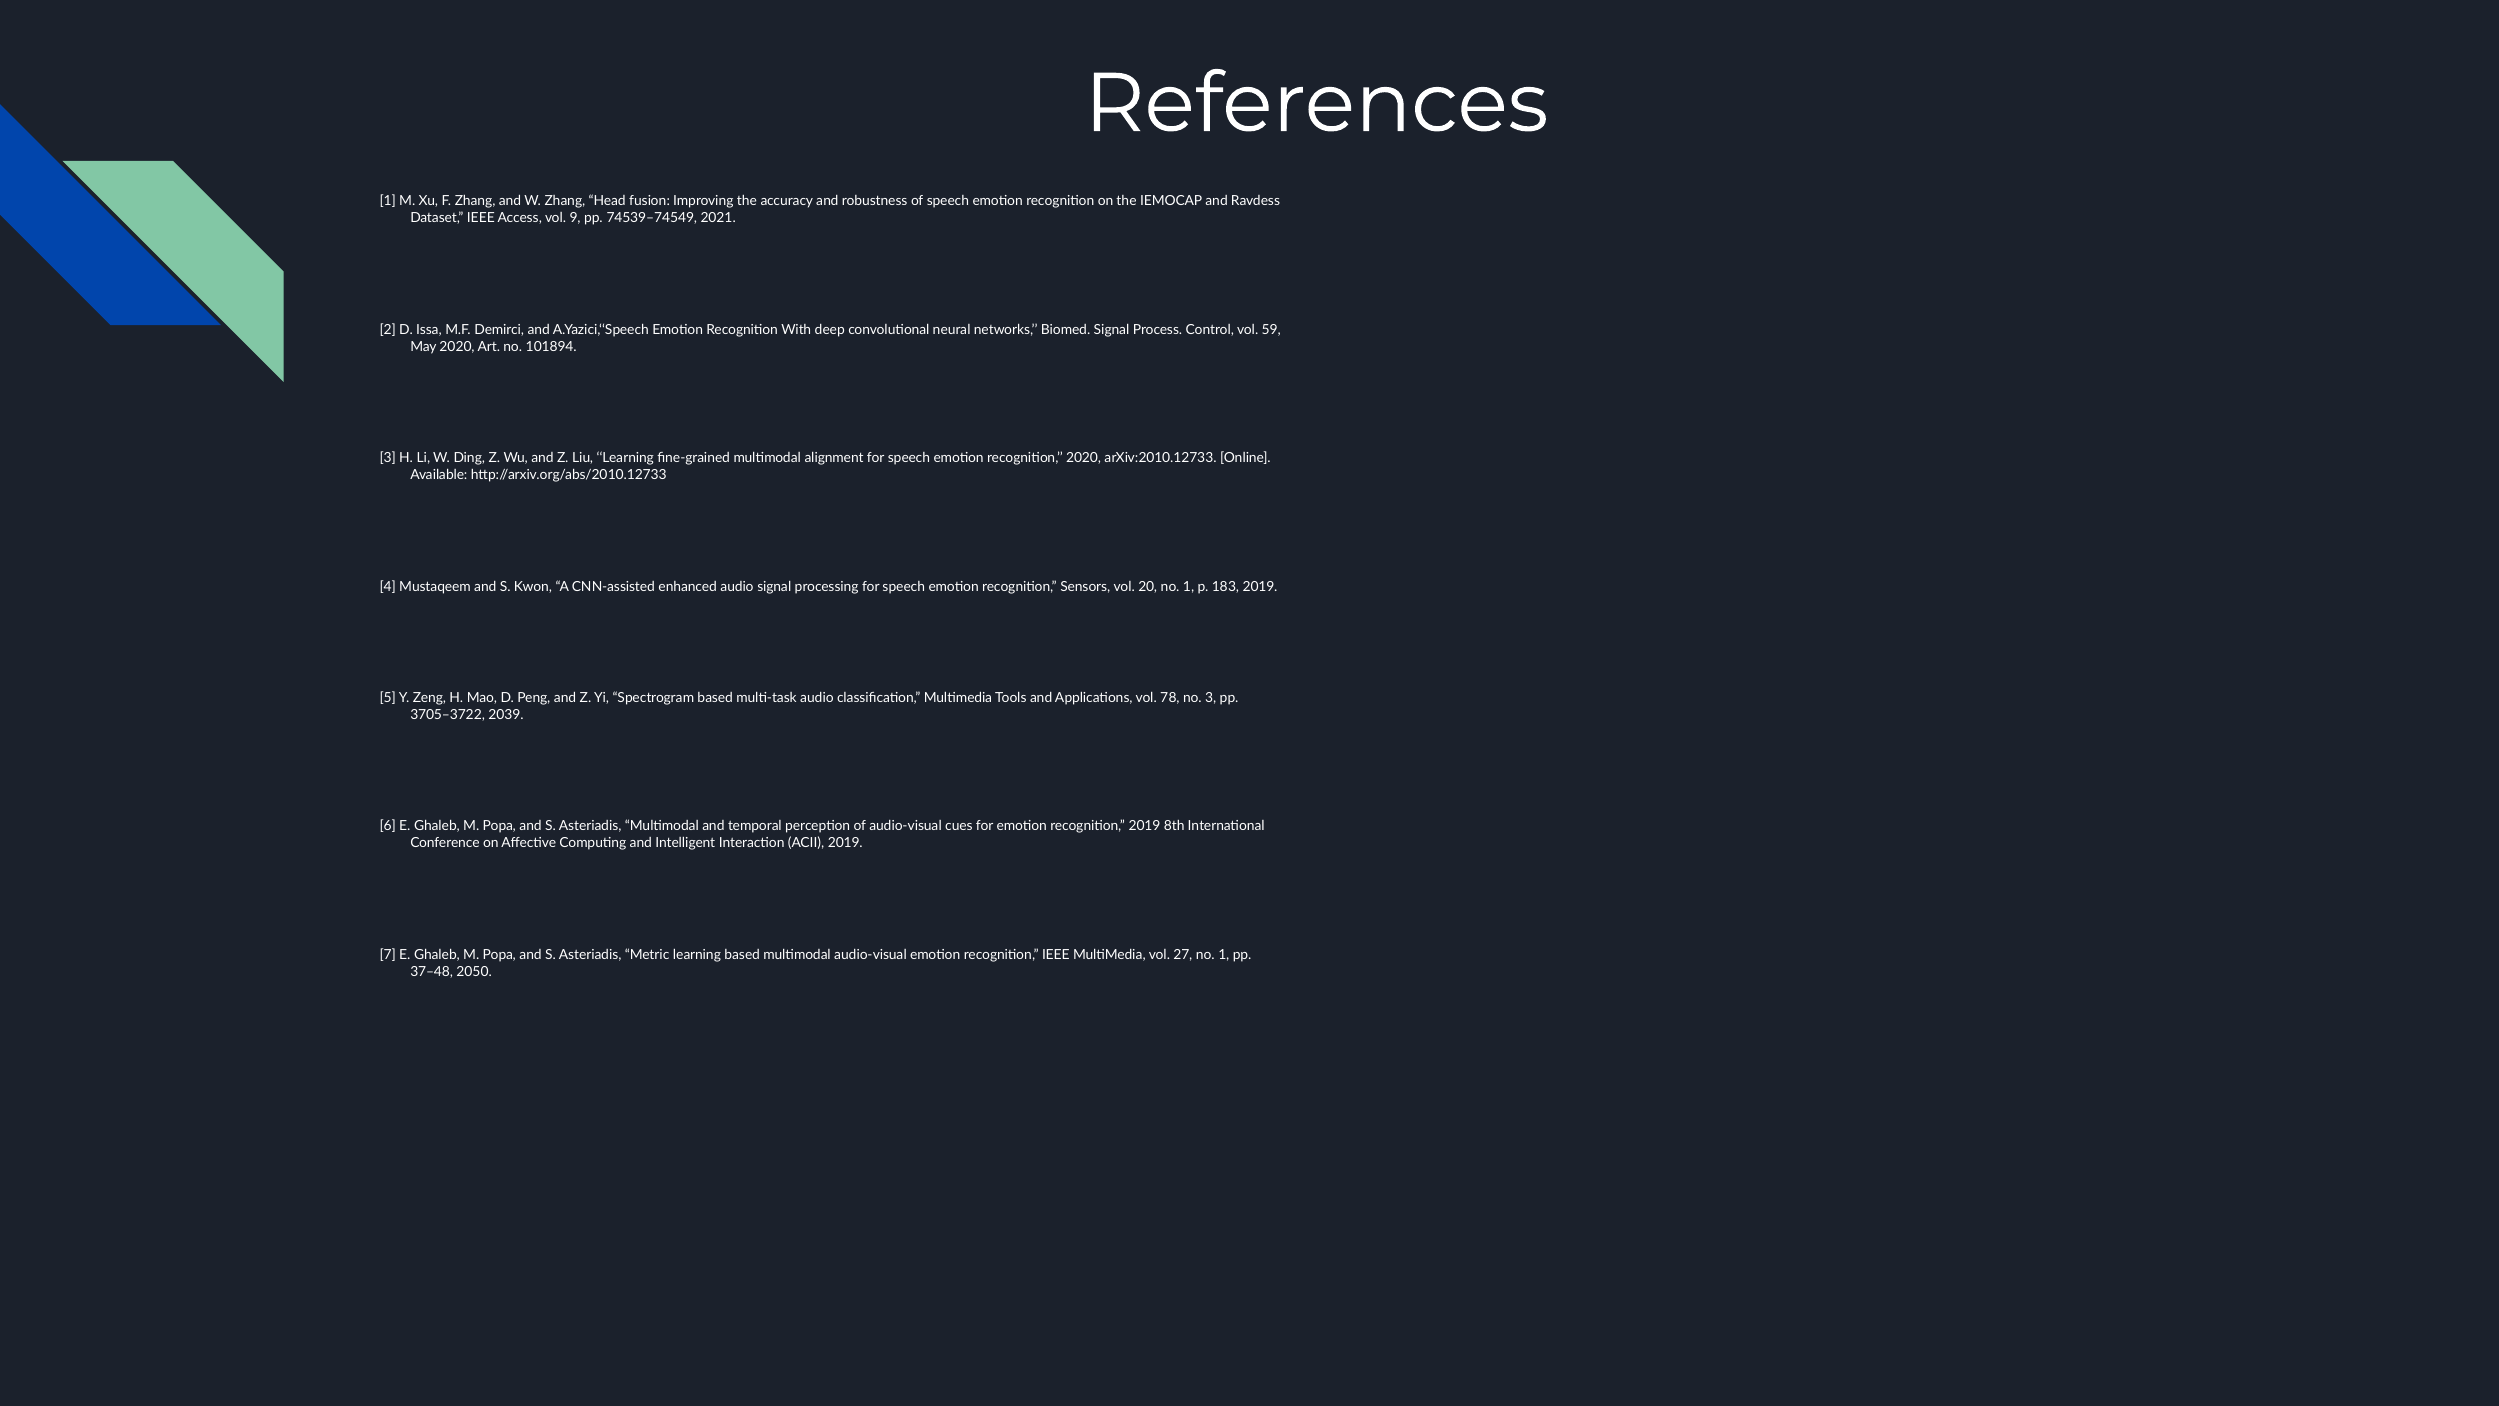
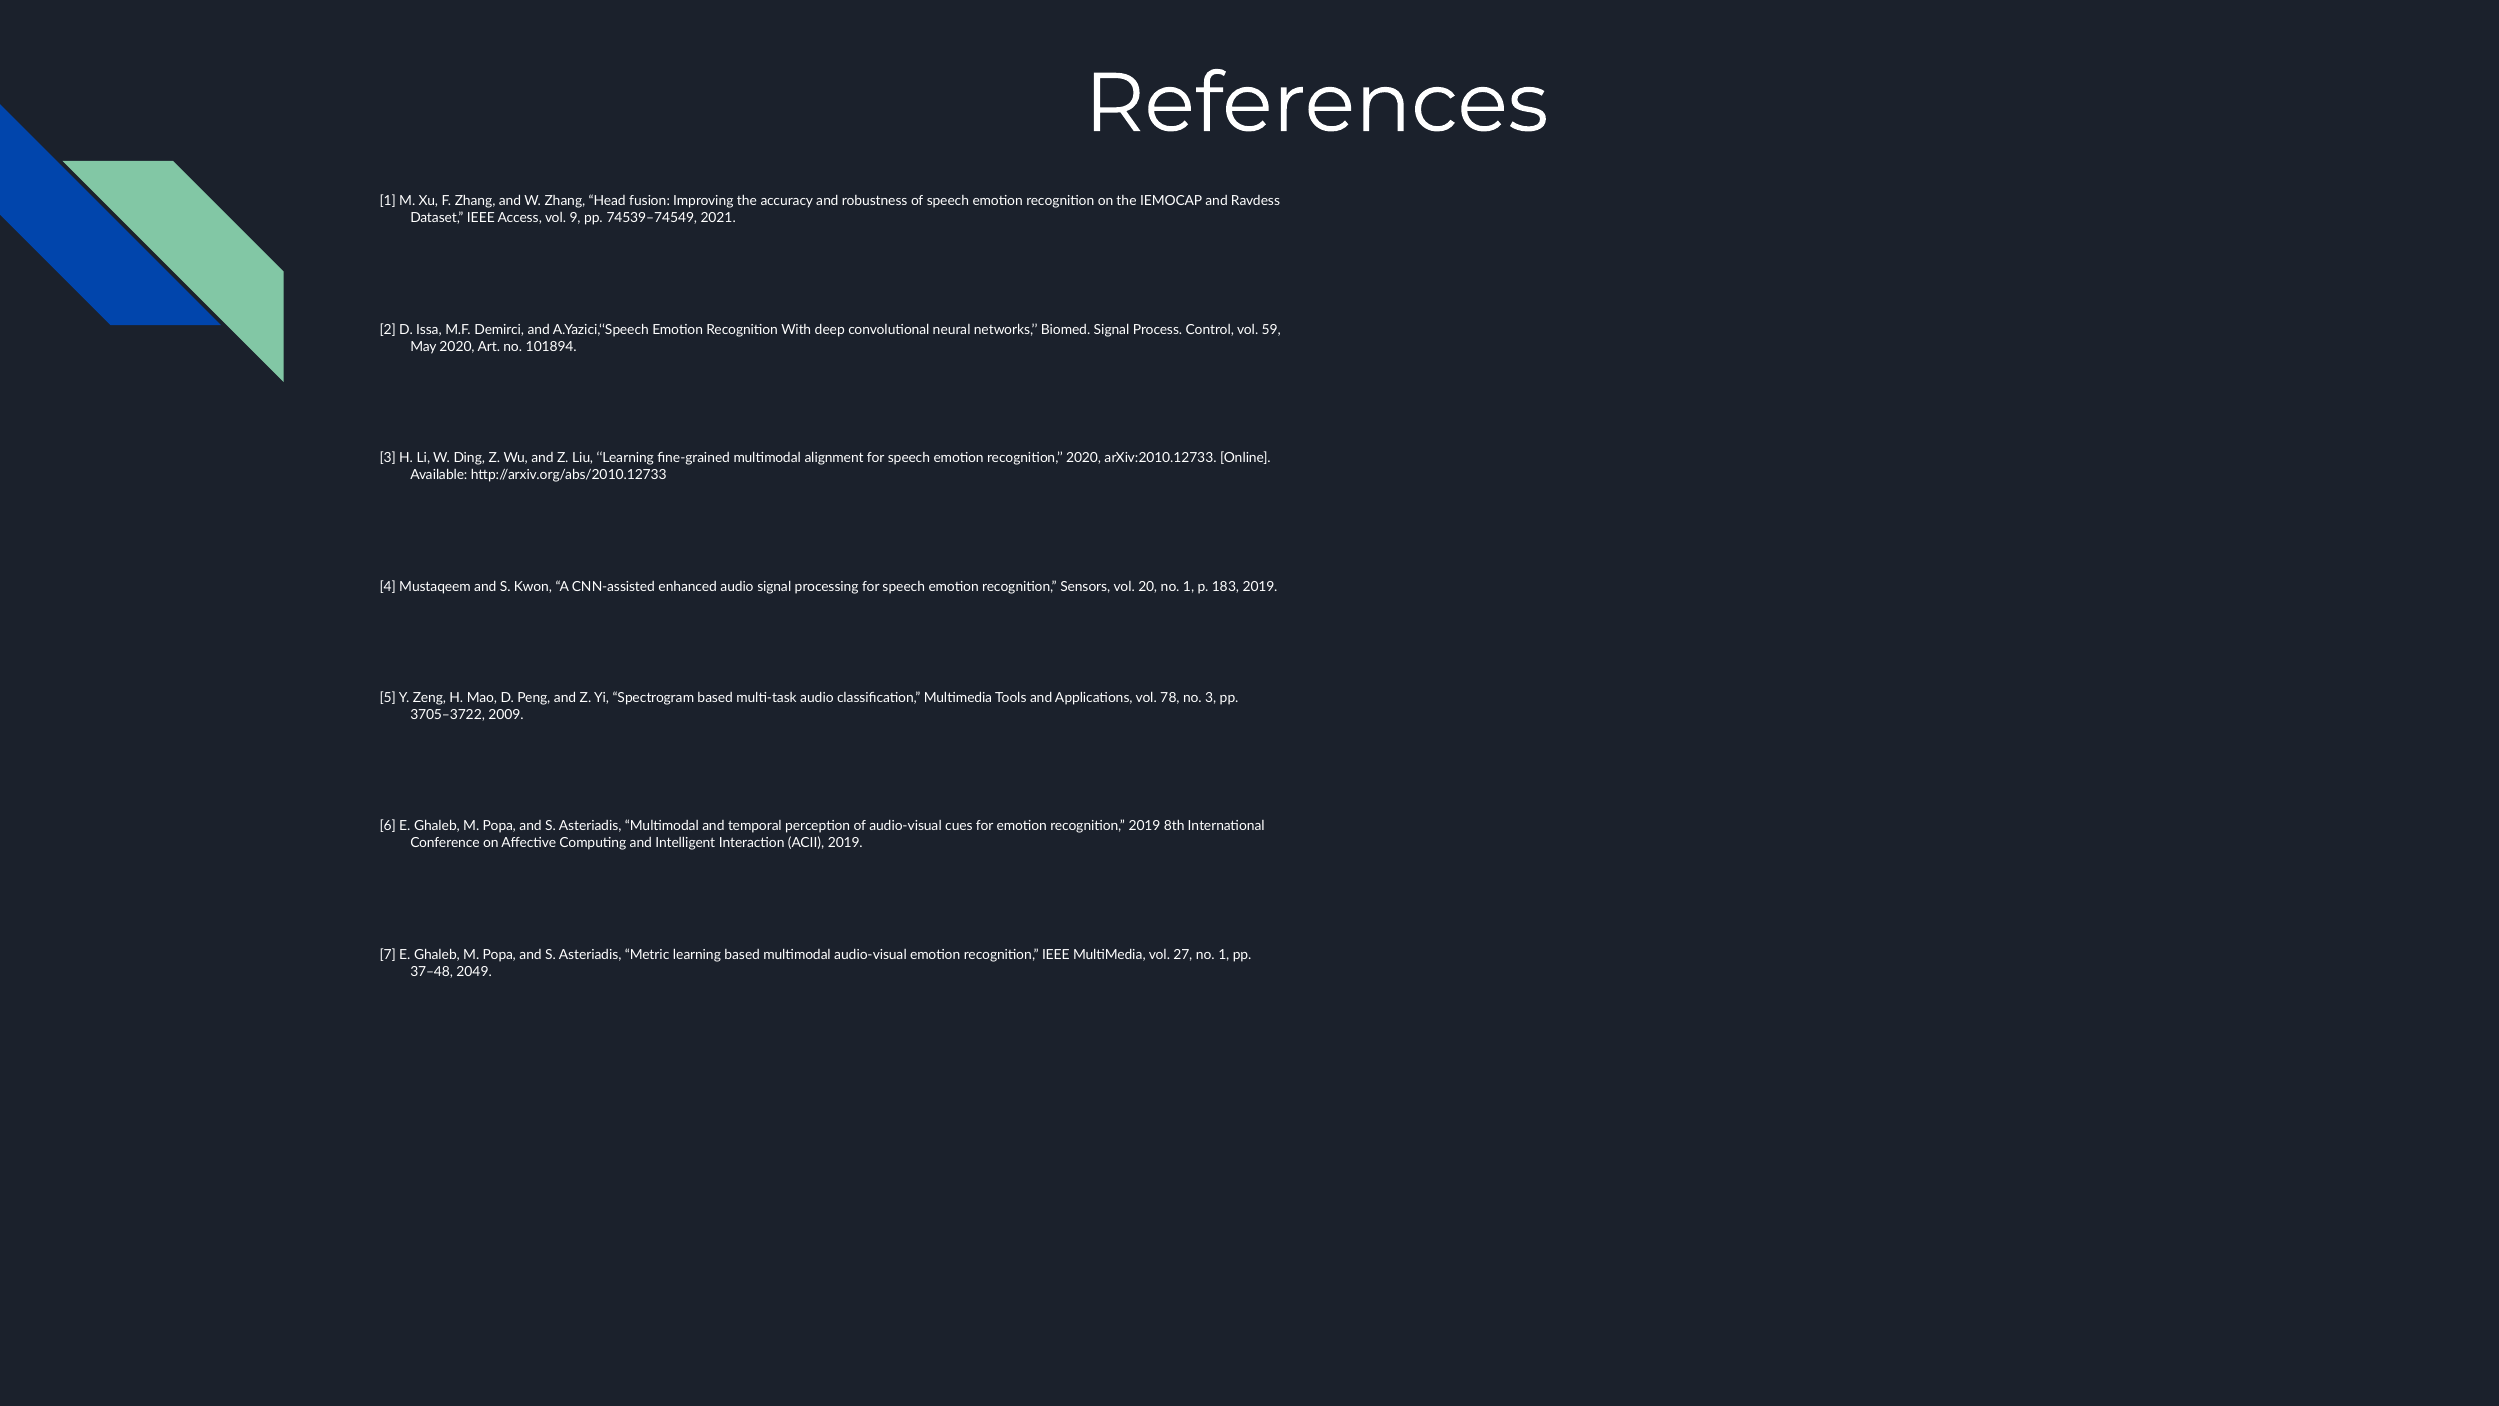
2039: 2039 -> 2009
2050: 2050 -> 2049
